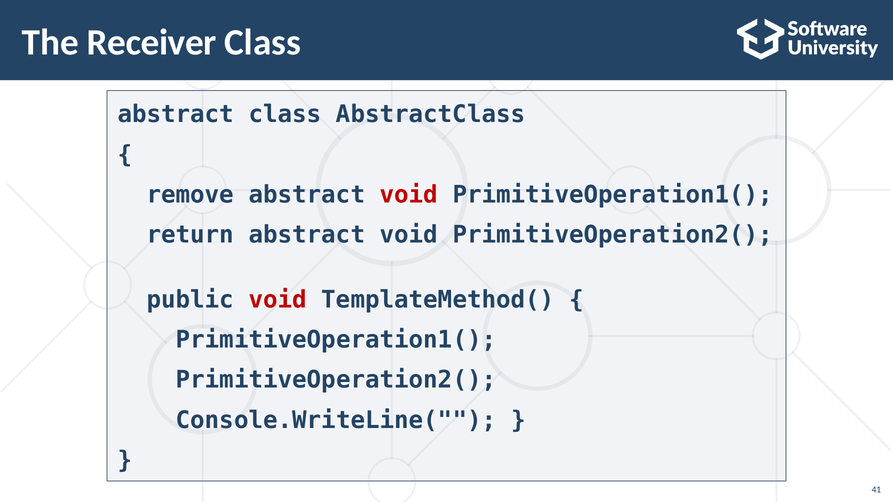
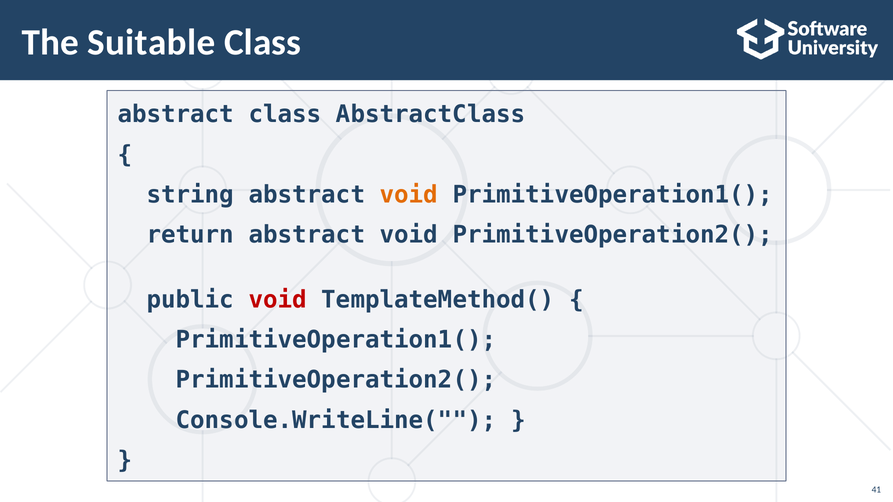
Receiver: Receiver -> Suitable
remove: remove -> string
void at (409, 195) colour: red -> orange
